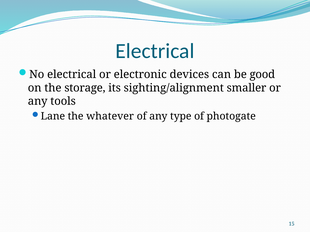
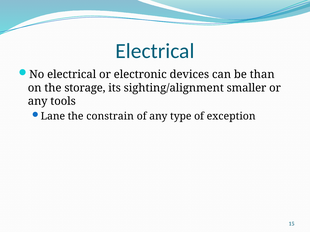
good: good -> than
whatever: whatever -> constrain
photogate: photogate -> exception
